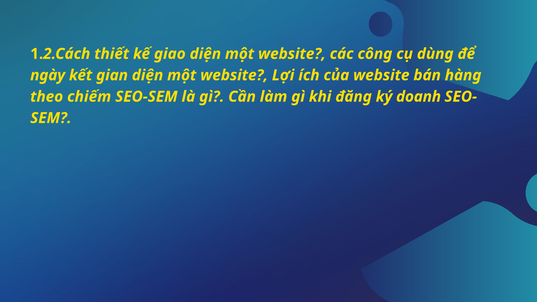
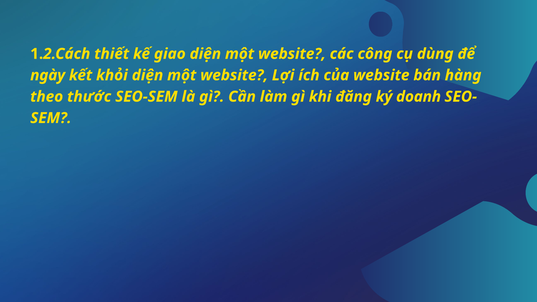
gian: gian -> khỏi
chiếm: chiếm -> thước
